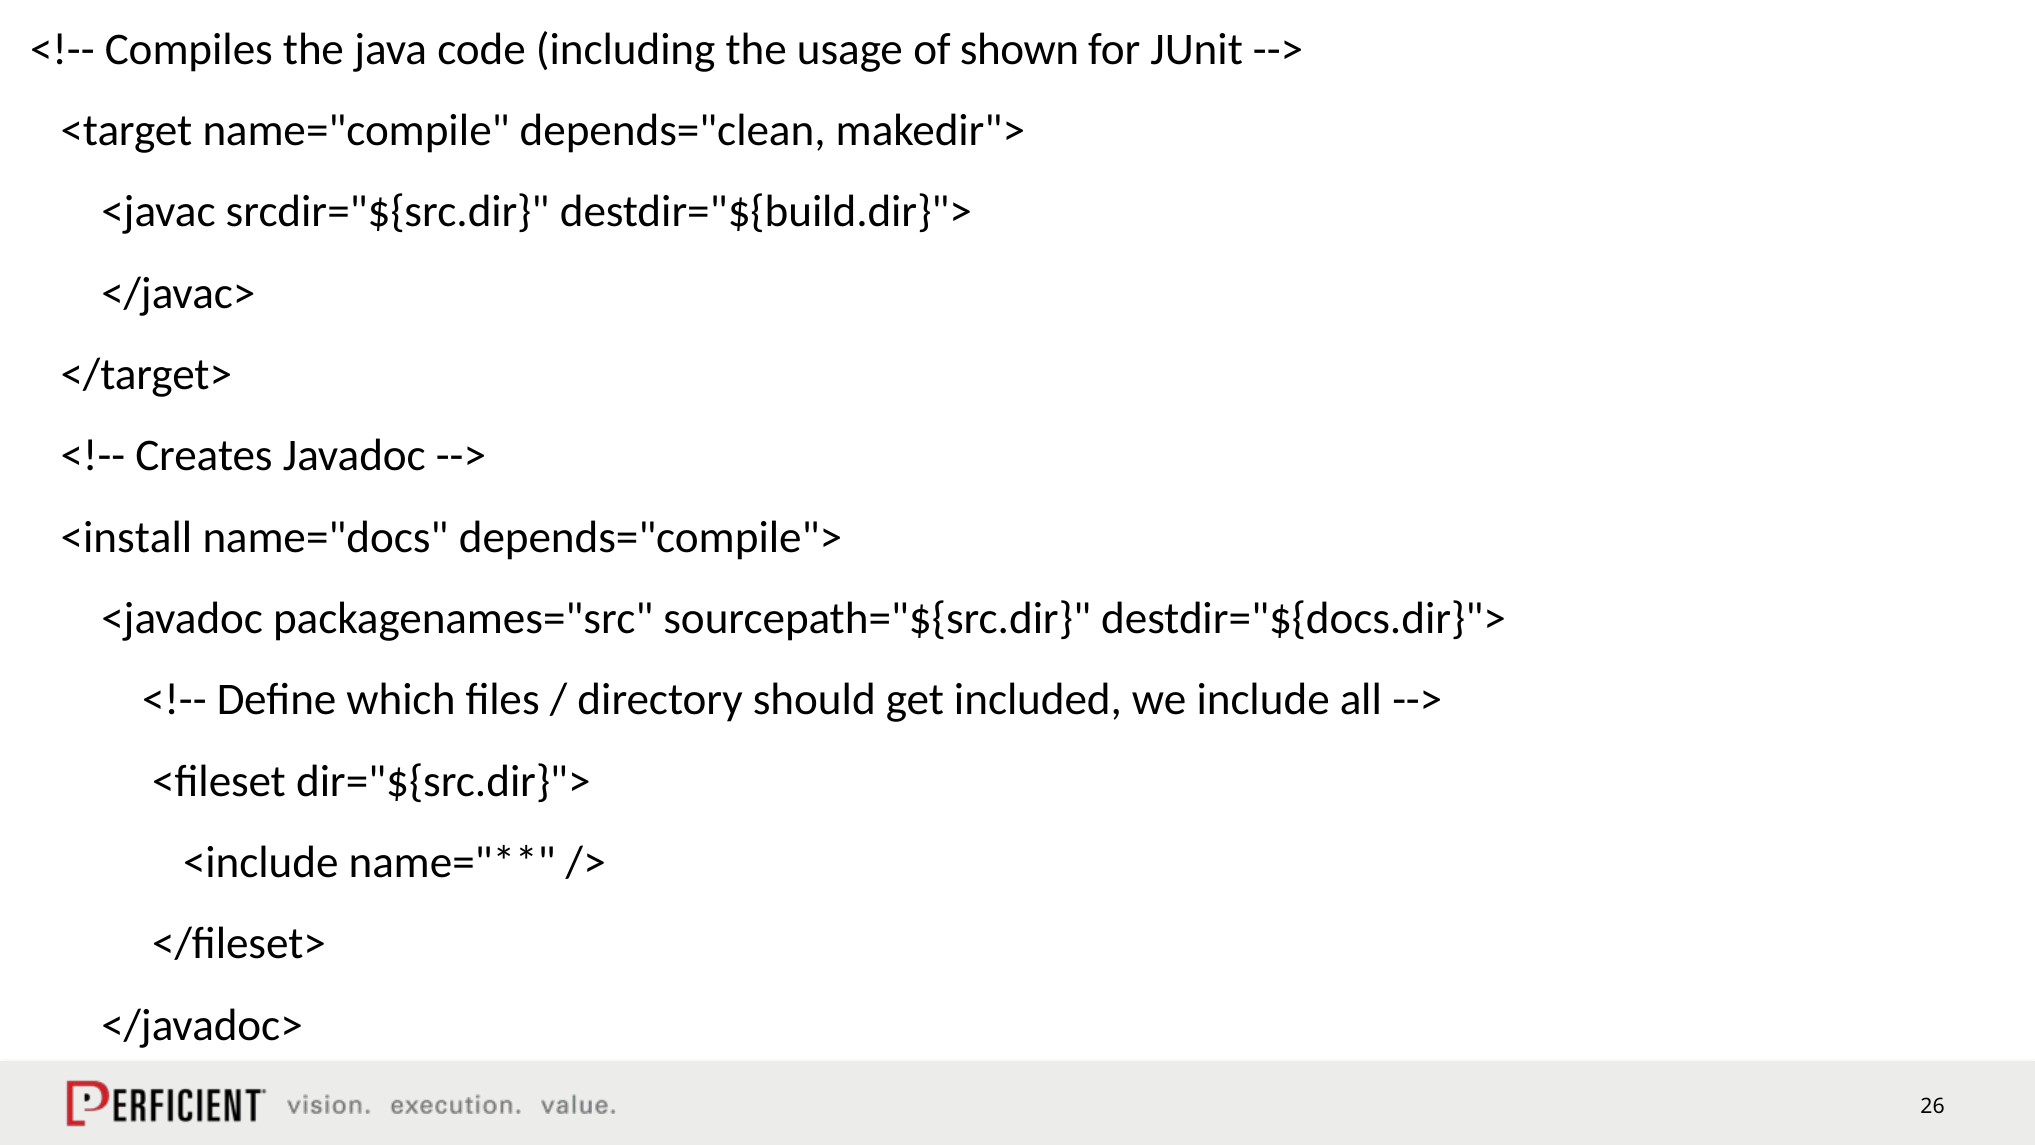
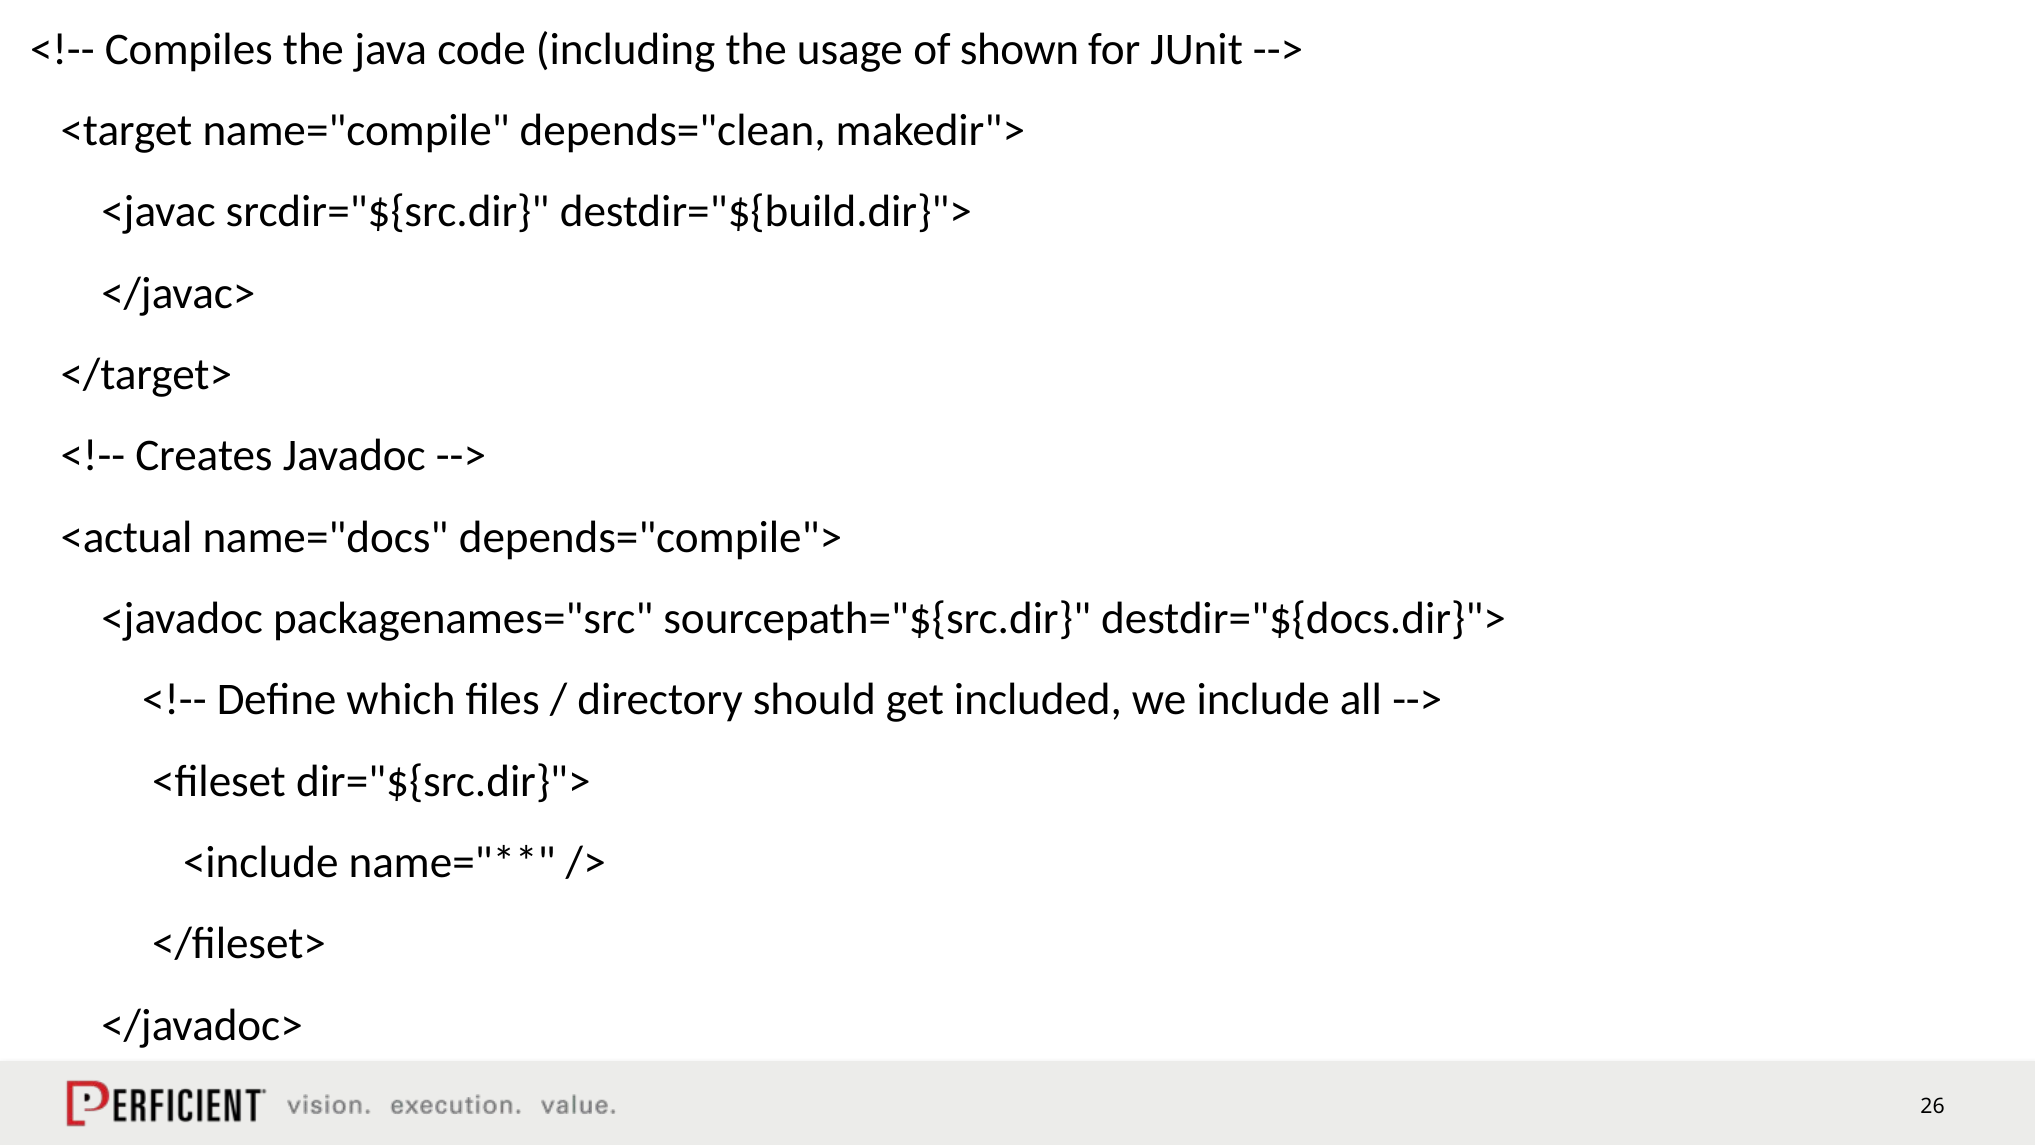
<install: <install -> <actual
